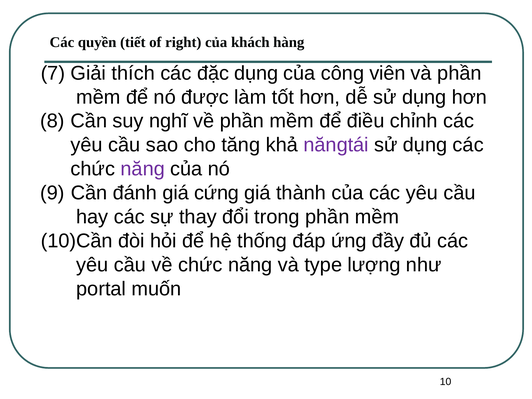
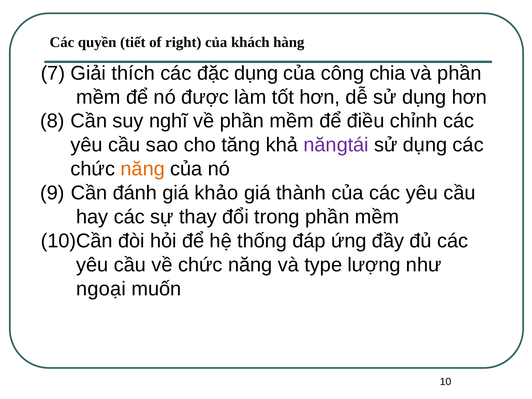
viên: viên -> chia
năng at (143, 169) colour: purple -> orange
cứng: cứng -> khảo
portal: portal -> ngoại
